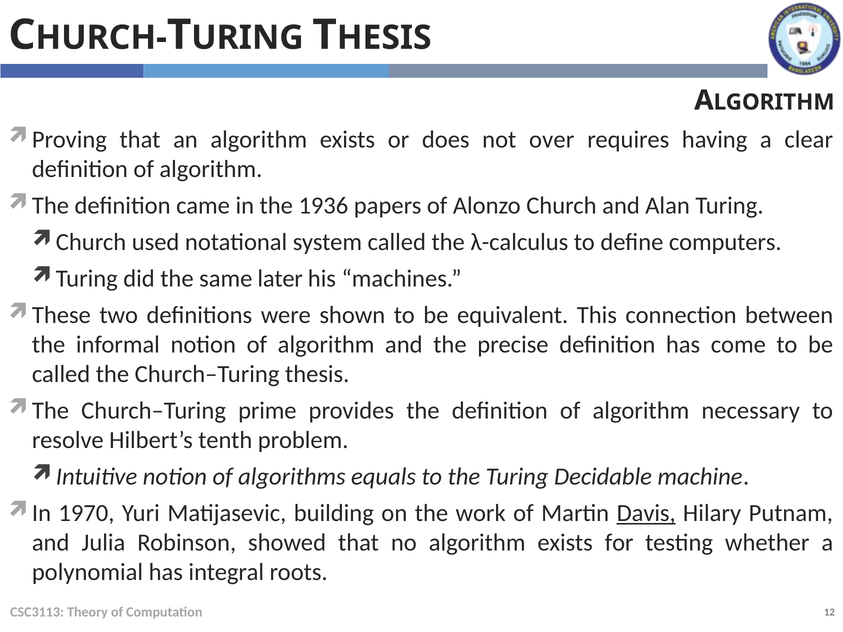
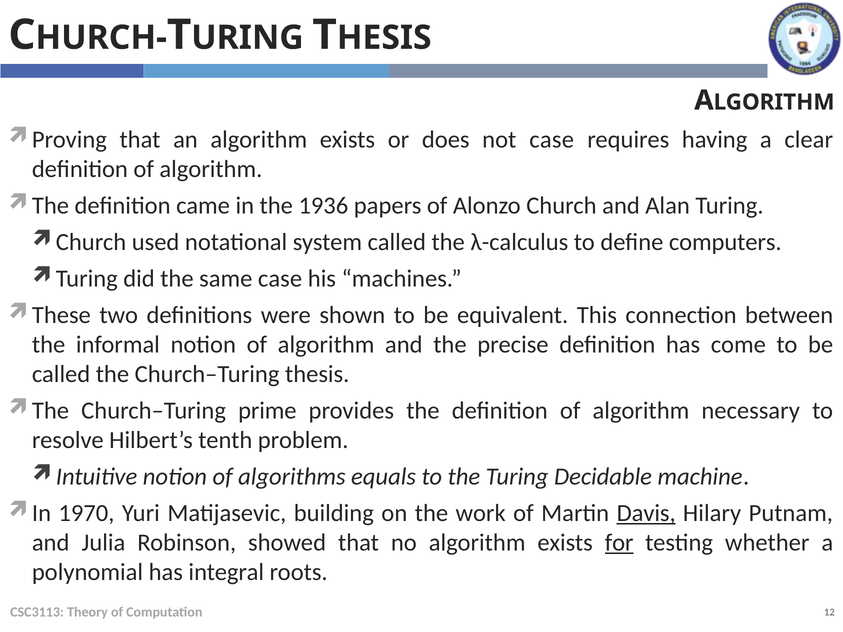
not over: over -> case
same later: later -> case
for underline: none -> present
